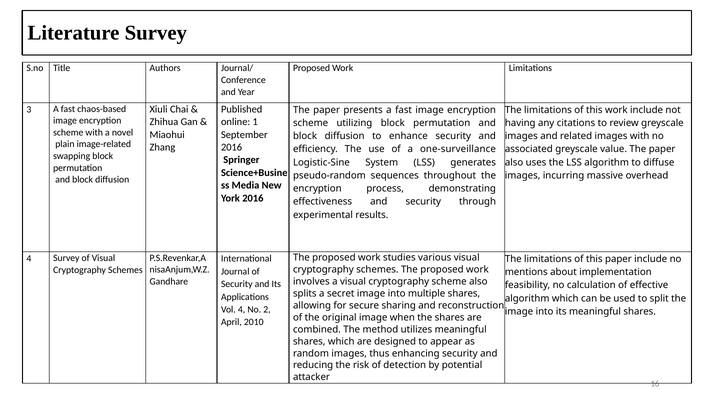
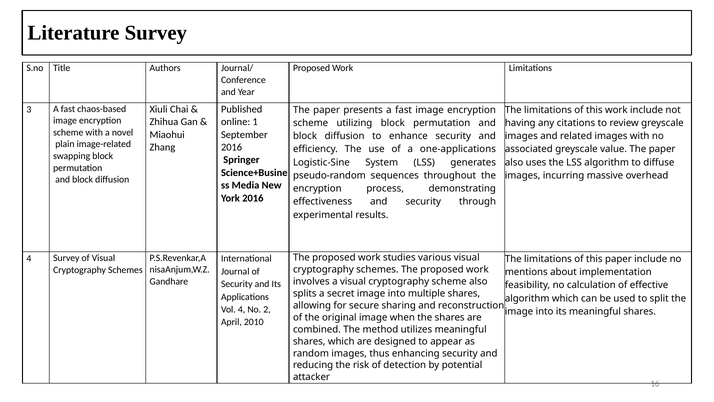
one-surveillance: one-surveillance -> one-applications
